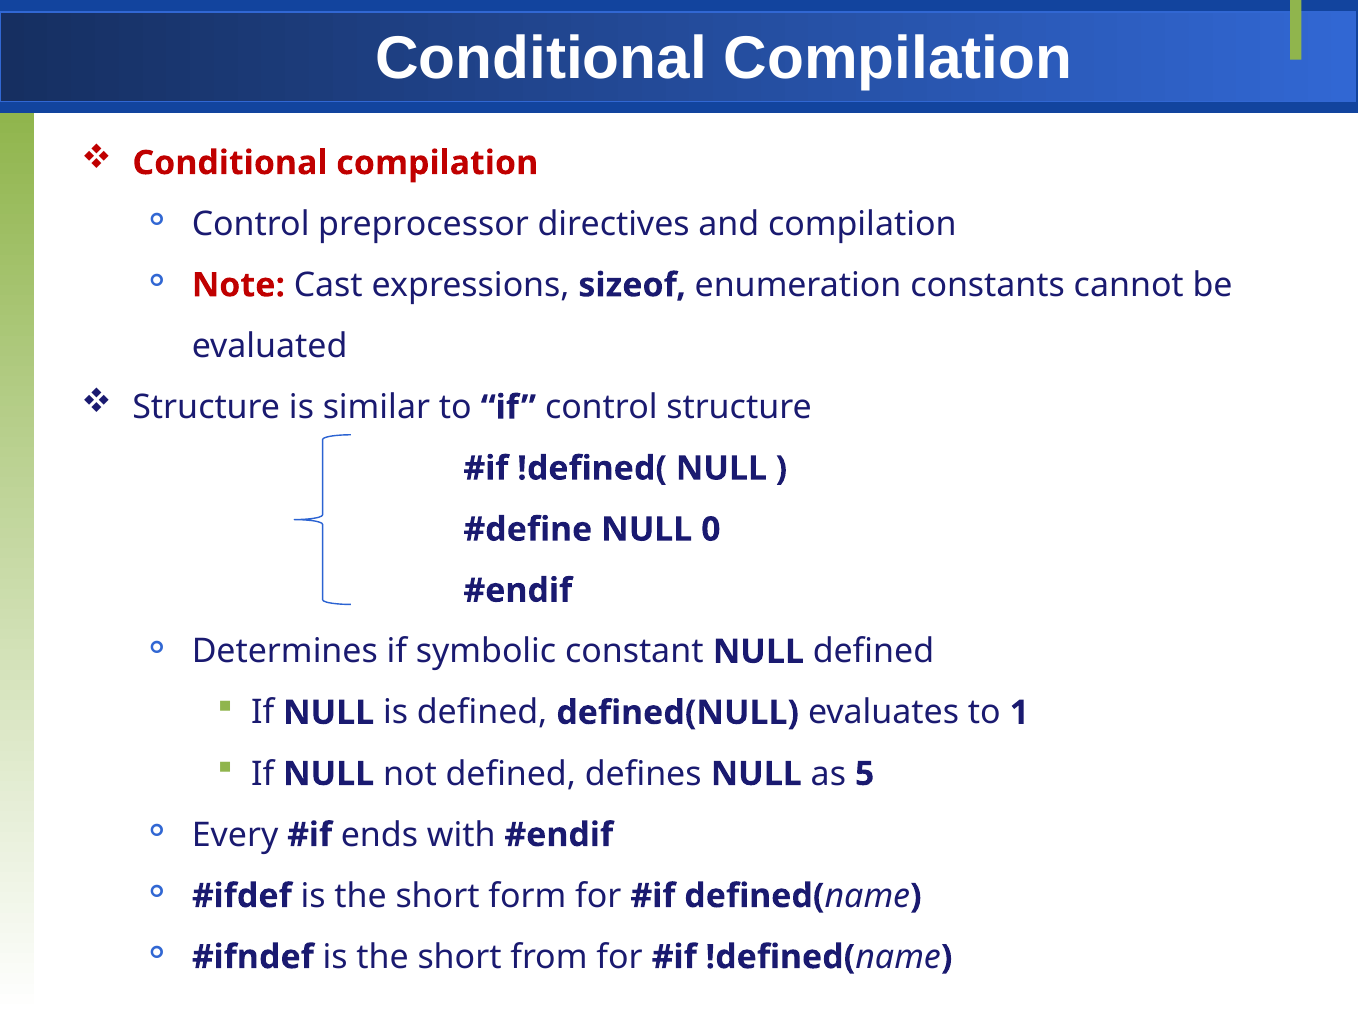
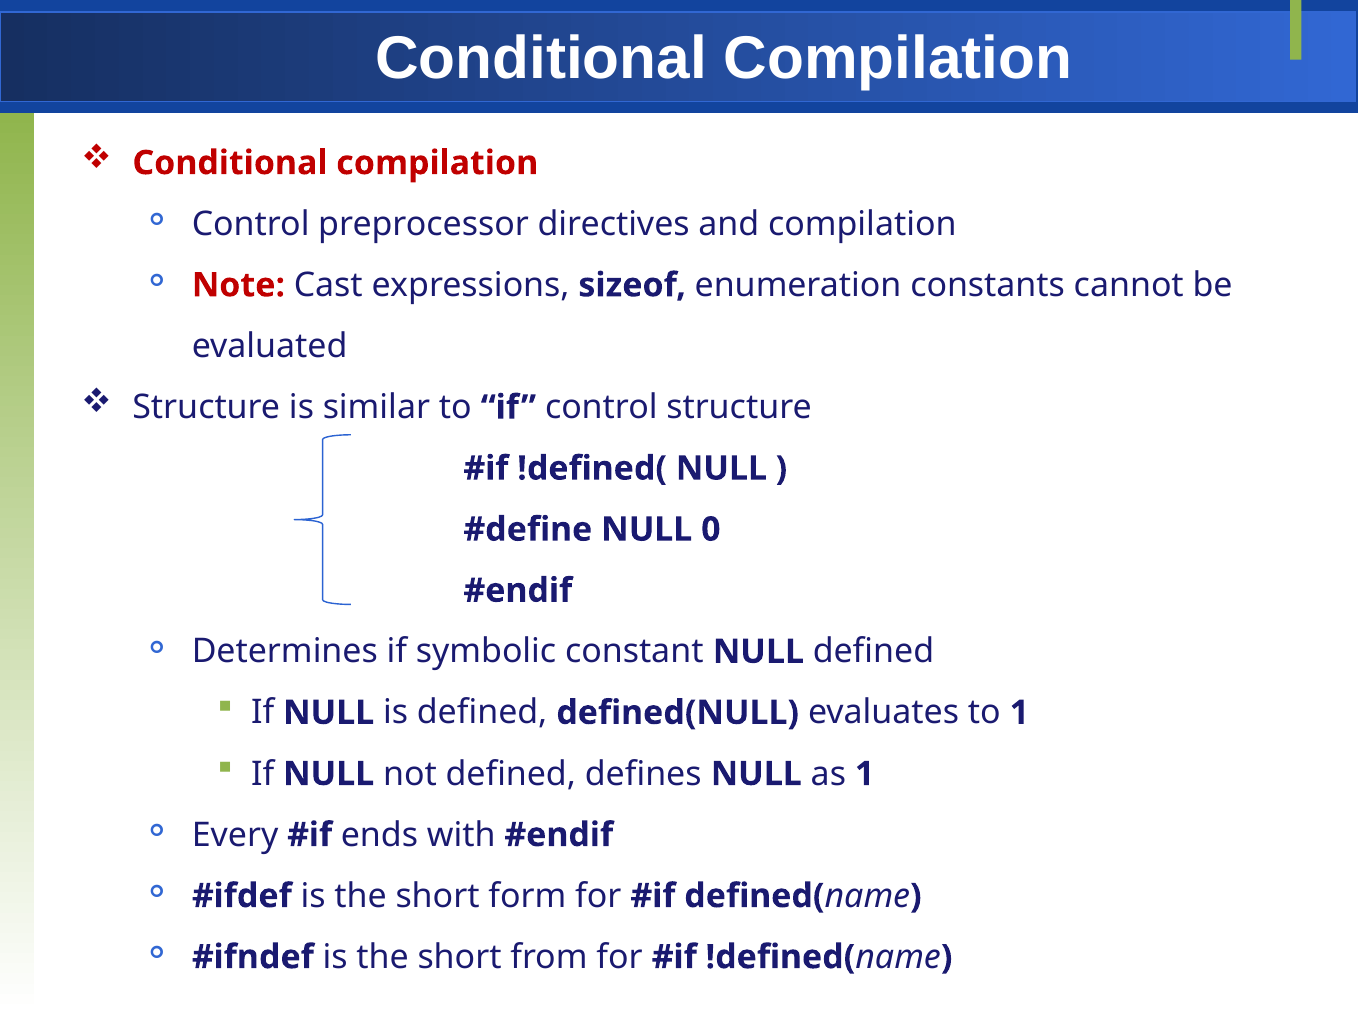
as 5: 5 -> 1
